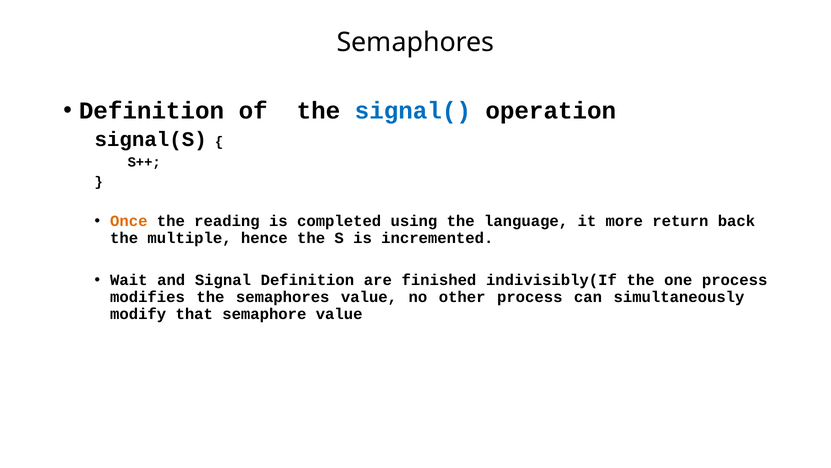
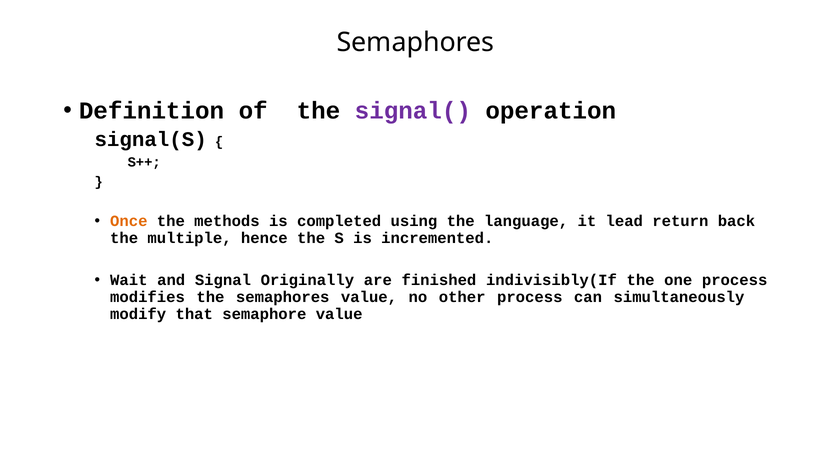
signal( colour: blue -> purple
reading: reading -> methods
more: more -> lead
Signal Definition: Definition -> Originally
